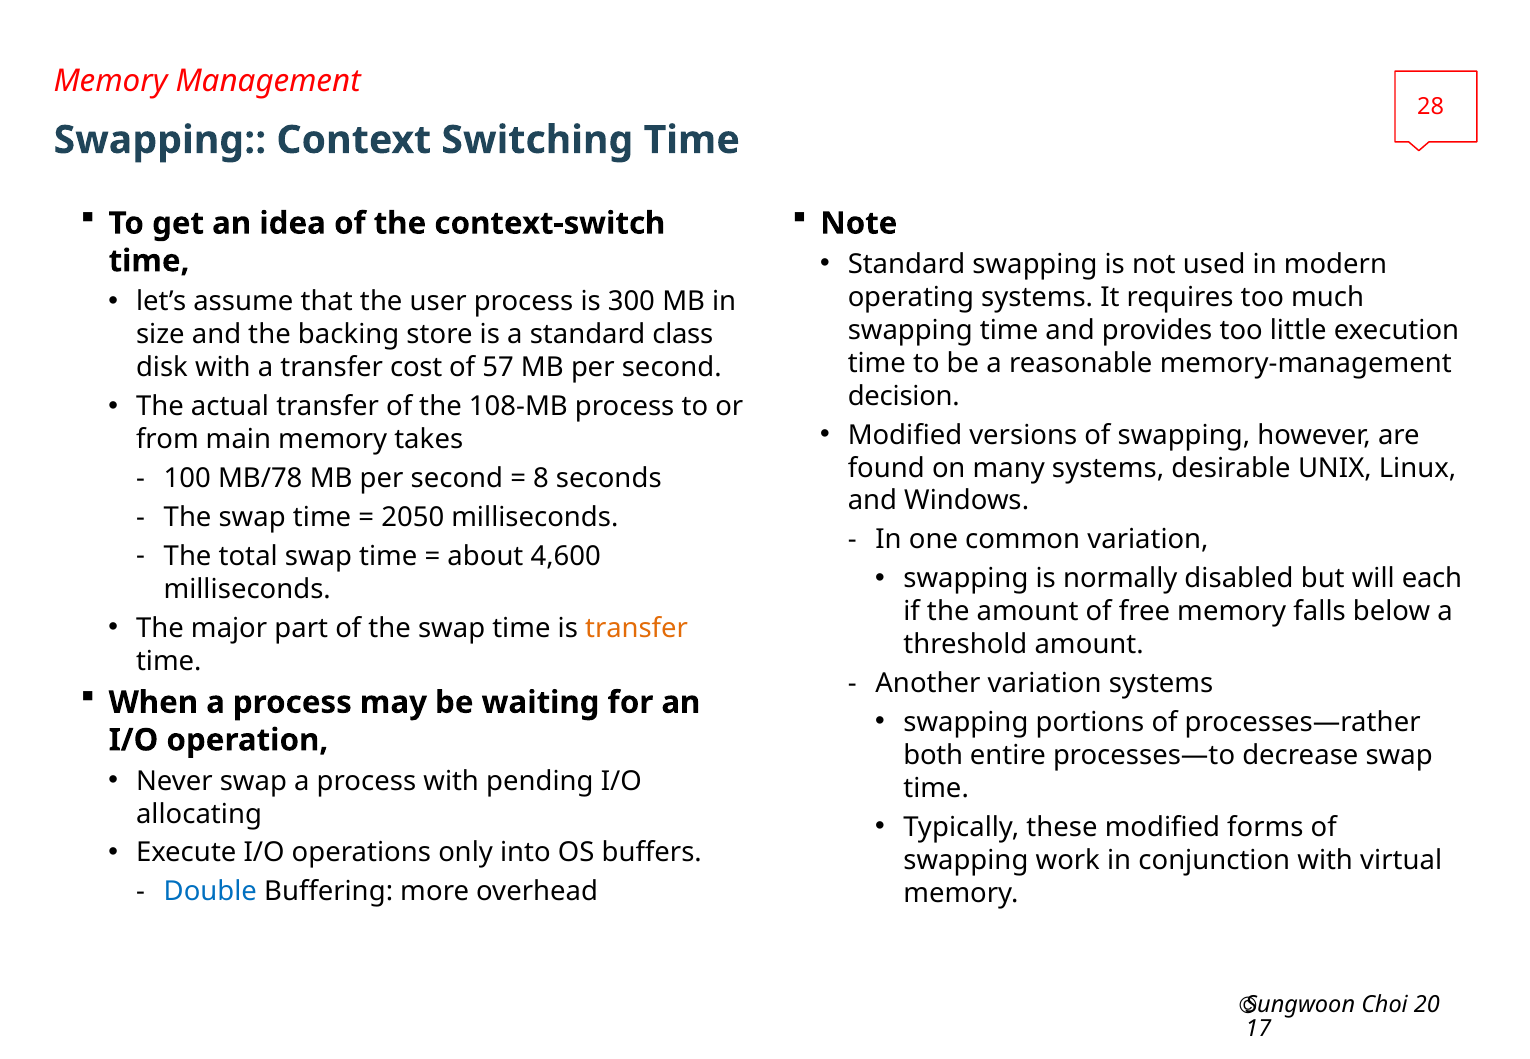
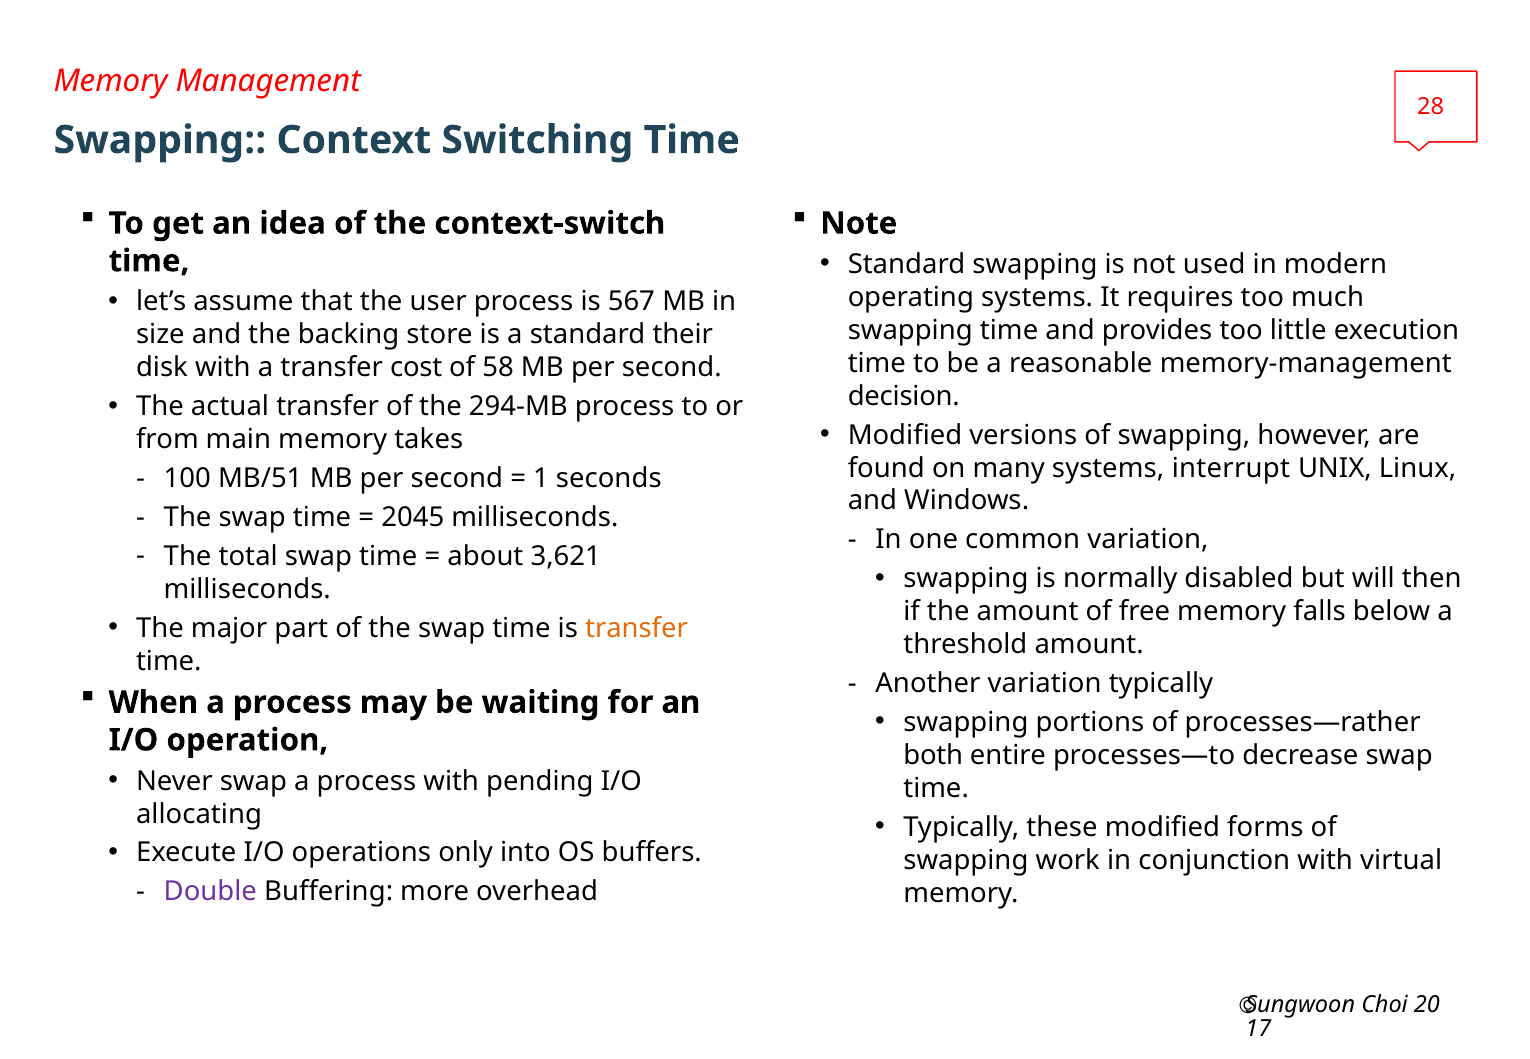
300: 300 -> 567
class: class -> their
57: 57 -> 58
108-MB: 108-MB -> 294-MB
desirable: desirable -> interrupt
MB/78: MB/78 -> MB/51
8: 8 -> 1
2050: 2050 -> 2045
4,600: 4,600 -> 3,621
each: each -> then
variation systems: systems -> typically
Double colour: blue -> purple
